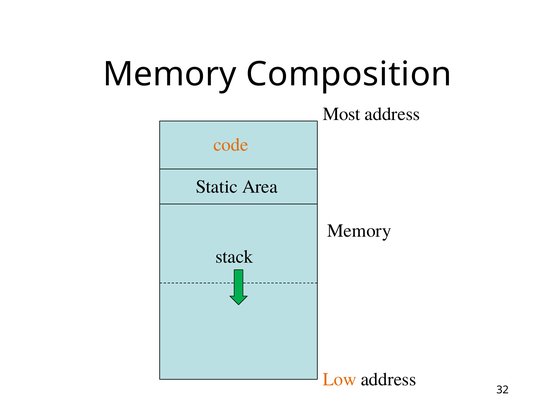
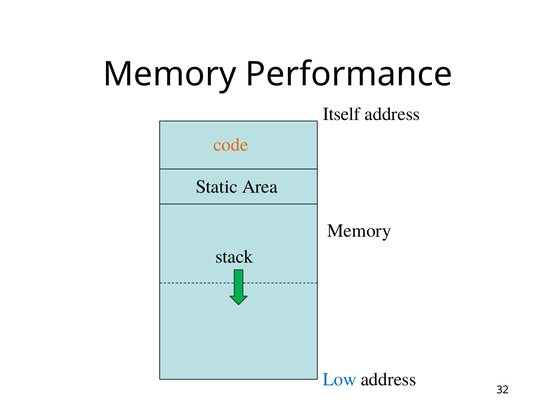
Composition: Composition -> Performance
Most: Most -> Itself
Low colour: orange -> blue
